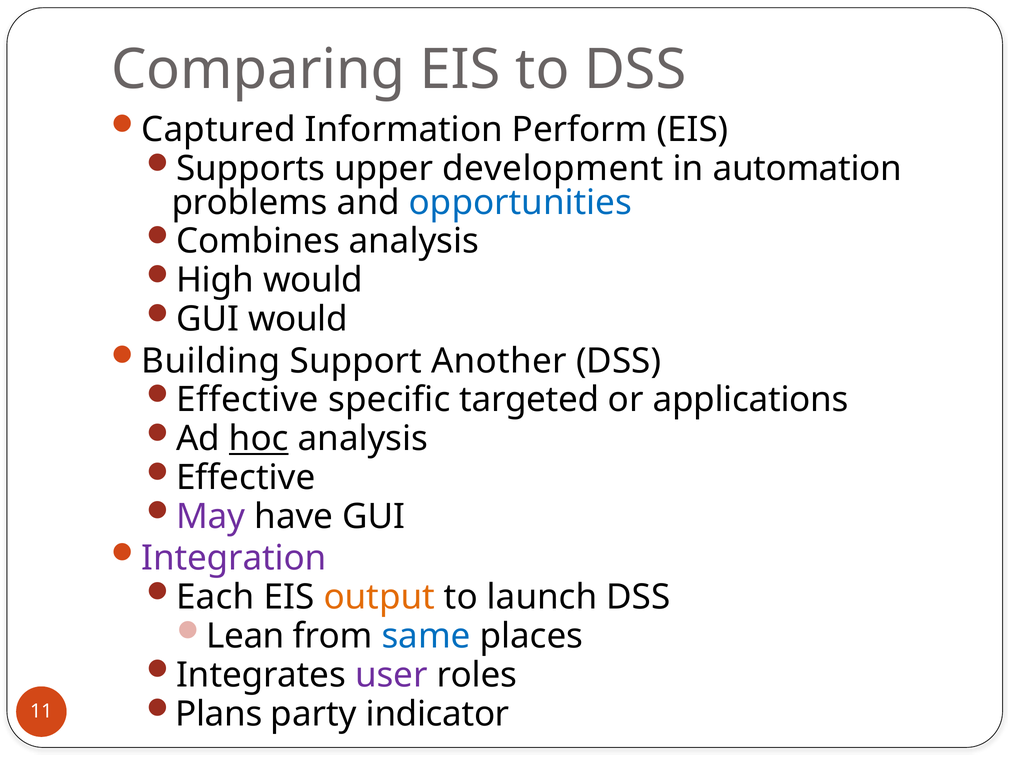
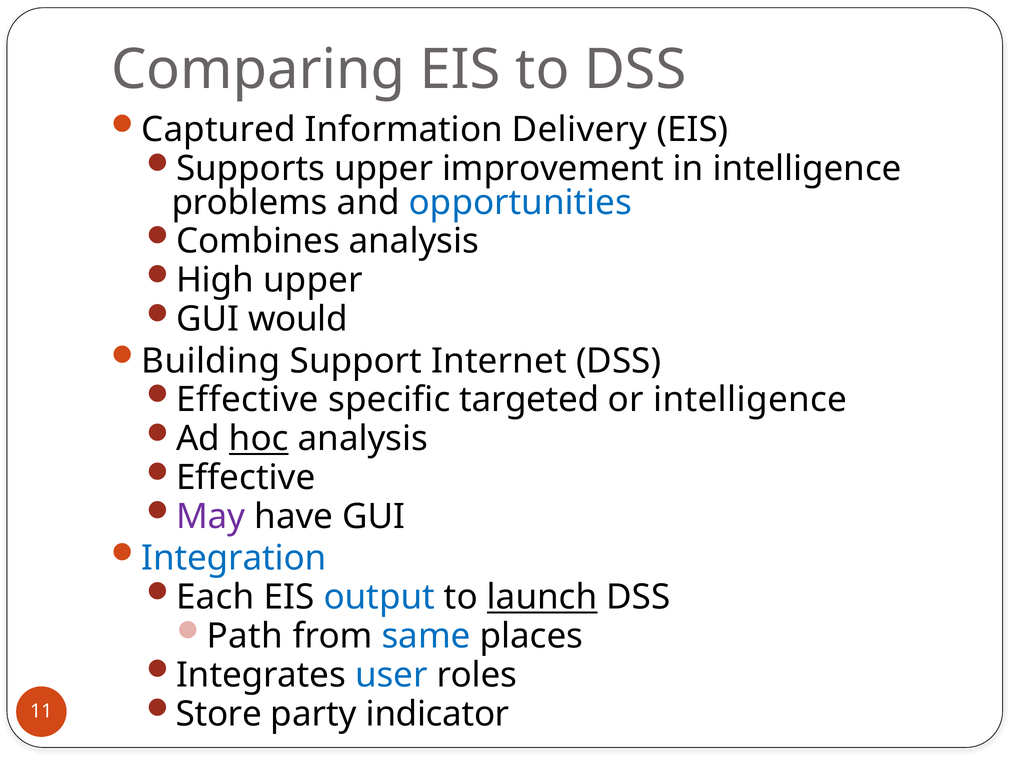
Perform: Perform -> Delivery
development: development -> improvement
in automation: automation -> intelligence
High would: would -> upper
Another: Another -> Internet
or applications: applications -> intelligence
Integration colour: purple -> blue
output colour: orange -> blue
launch underline: none -> present
Lean: Lean -> Path
user colour: purple -> blue
Plans: Plans -> Store
